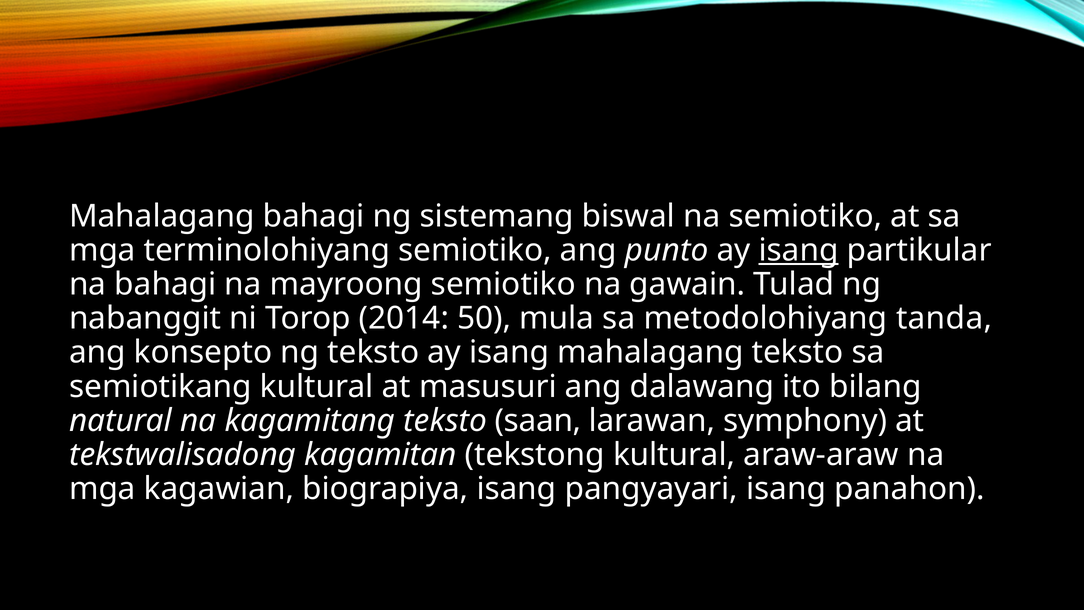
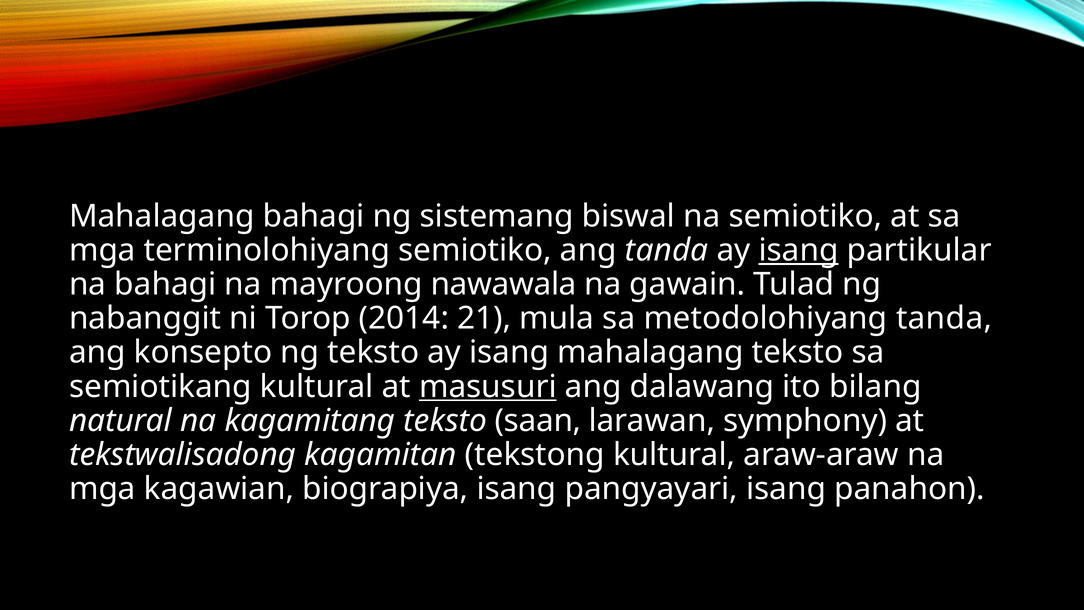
ang punto: punto -> tanda
mayroong semiotiko: semiotiko -> nawawala
50: 50 -> 21
masusuri underline: none -> present
